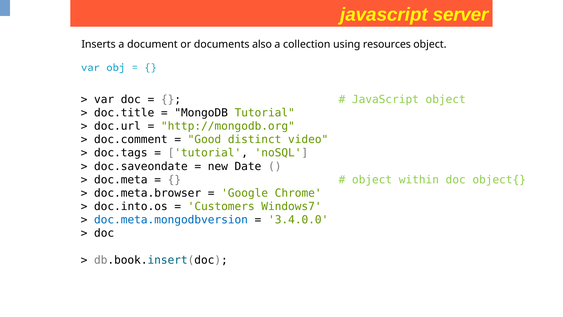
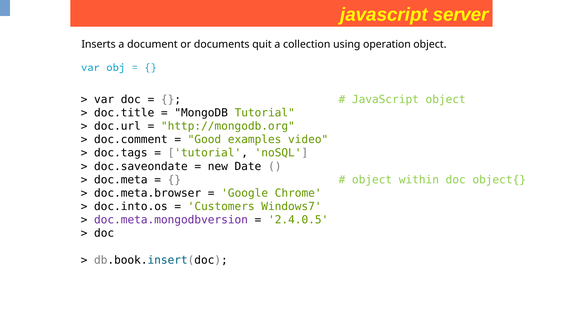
also: also -> quit
resources: resources -> operation
distinct: distinct -> examples
doc.meta.mongodbversion colour: blue -> purple
3.4.0.0: 3.4.0.0 -> 2.4.0.5
